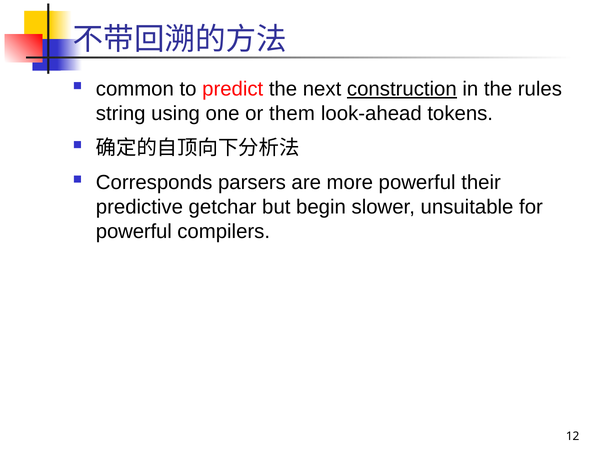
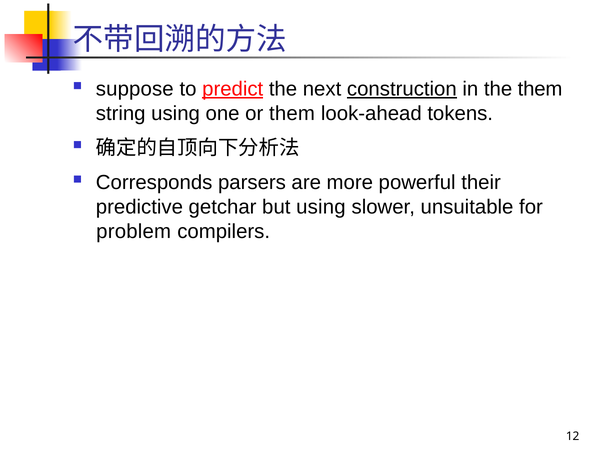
common: common -> suppose
predict underline: none -> present
the rules: rules -> them
but begin: begin -> using
powerful at (134, 231): powerful -> problem
